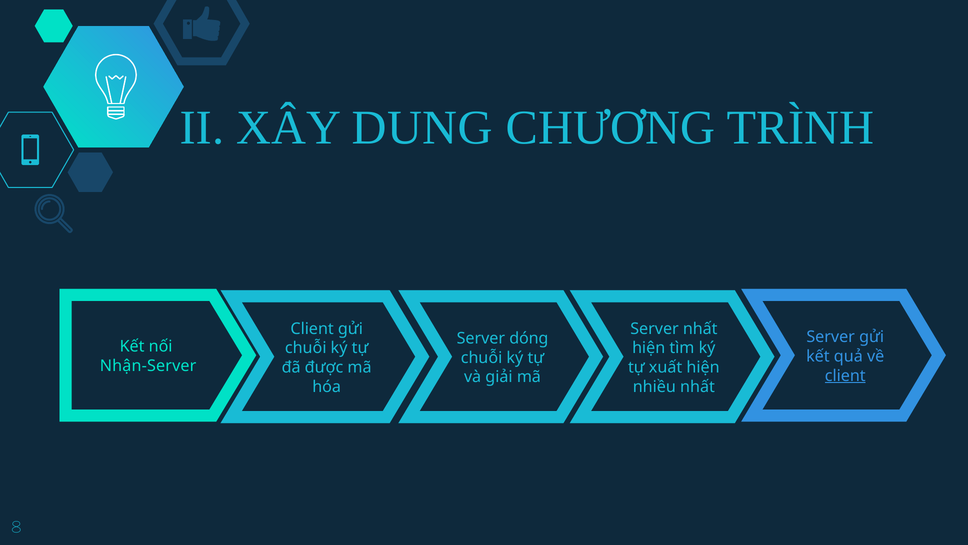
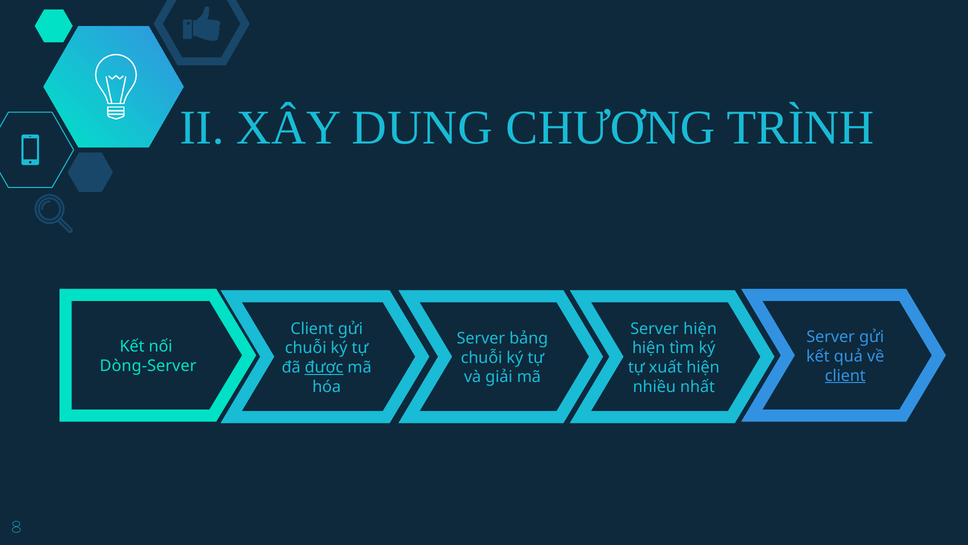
Server nhất: nhất -> hiện
dóng: dóng -> bảng
Nhận-Server: Nhận-Server -> Dòng-Server
được underline: none -> present
